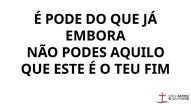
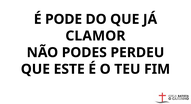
EMBORA: EMBORA -> CLAMOR
AQUILO: AQUILO -> PERDEU
